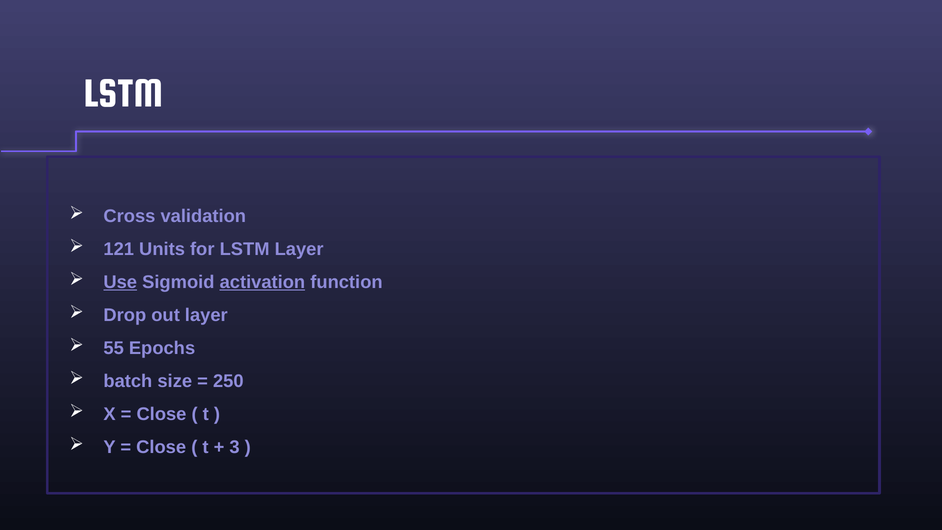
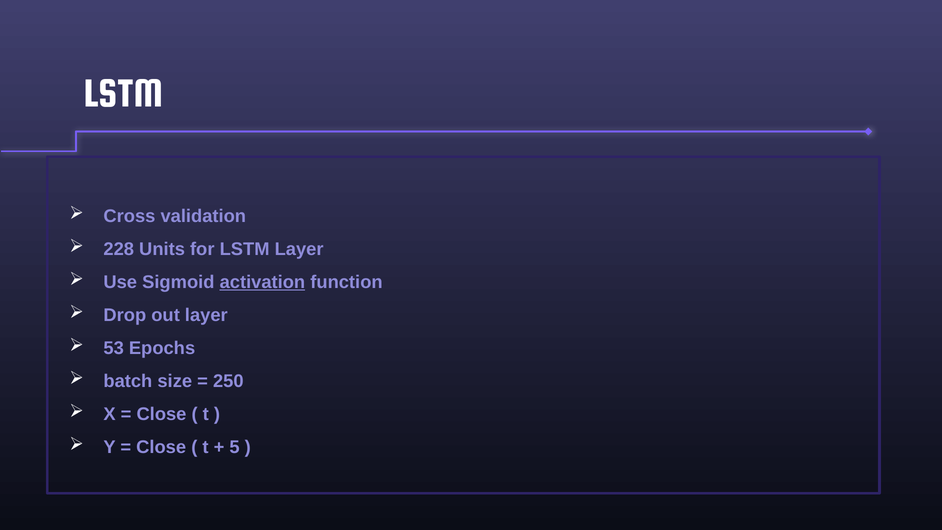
121: 121 -> 228
Use underline: present -> none
55: 55 -> 53
3: 3 -> 5
